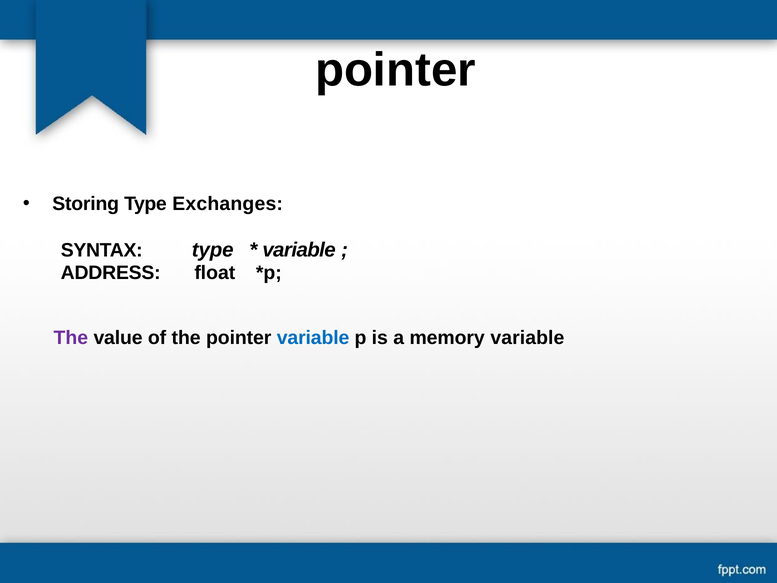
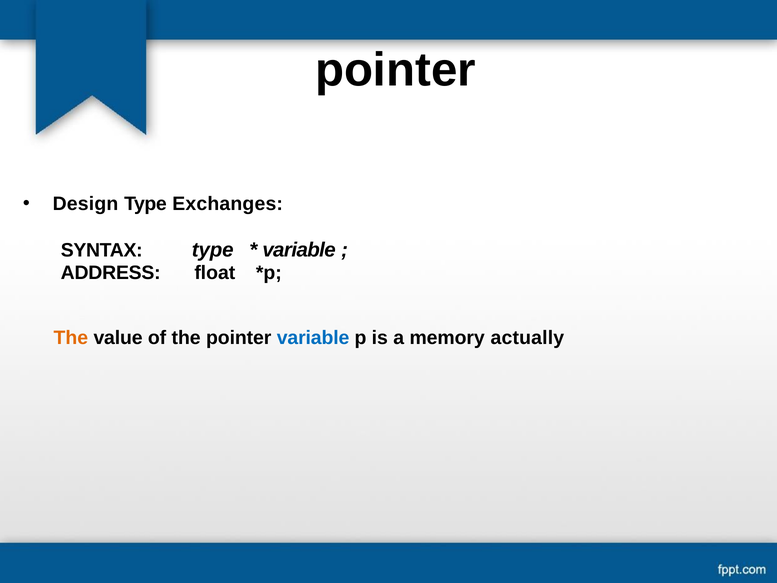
Storing: Storing -> Design
The at (71, 338) colour: purple -> orange
memory variable: variable -> actually
